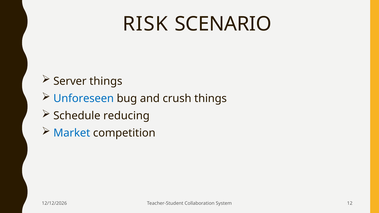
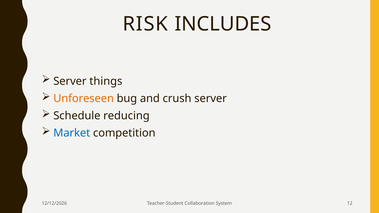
SCENARIO: SCENARIO -> INCLUDES
Unforeseen colour: blue -> orange
crush things: things -> server
